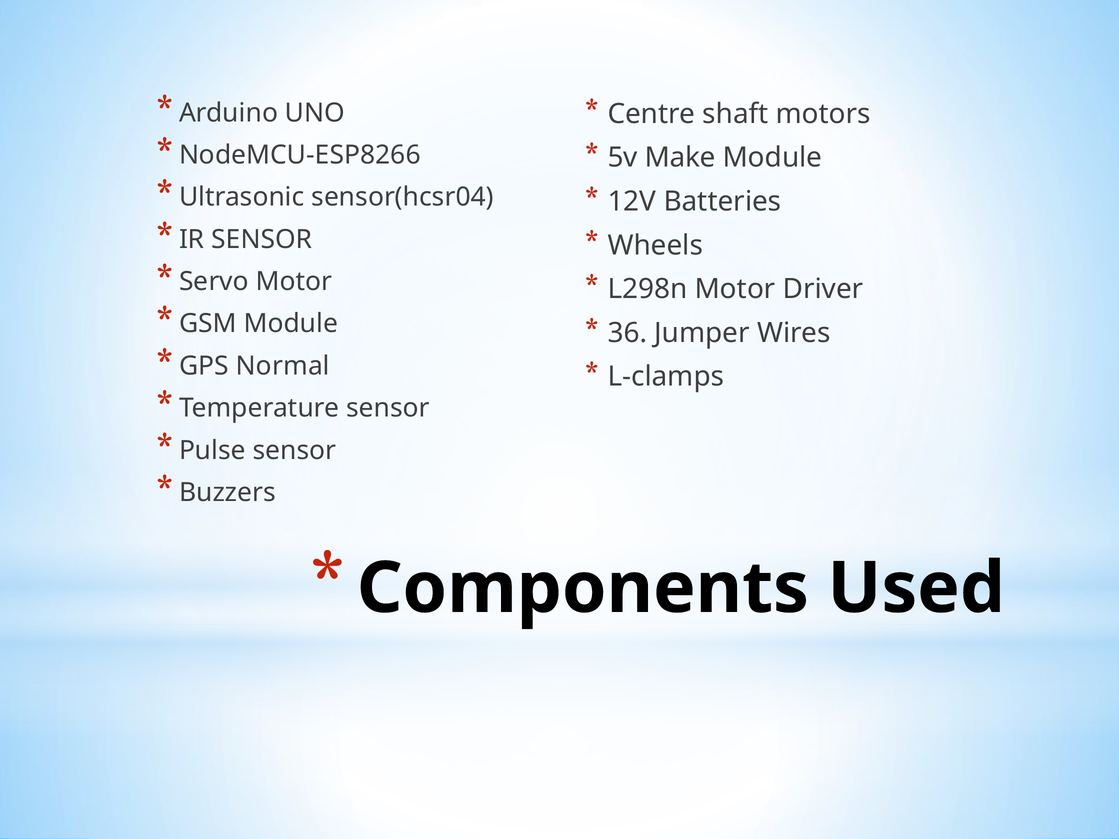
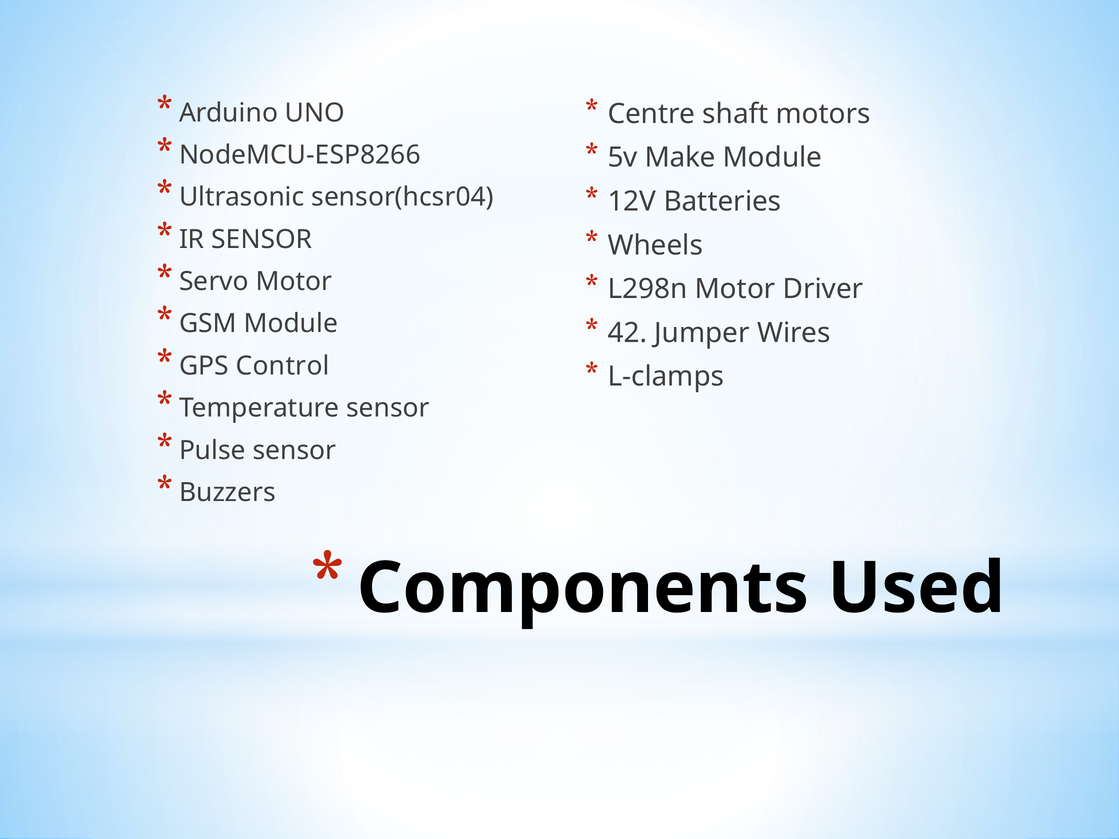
36: 36 -> 42
Normal: Normal -> Control
